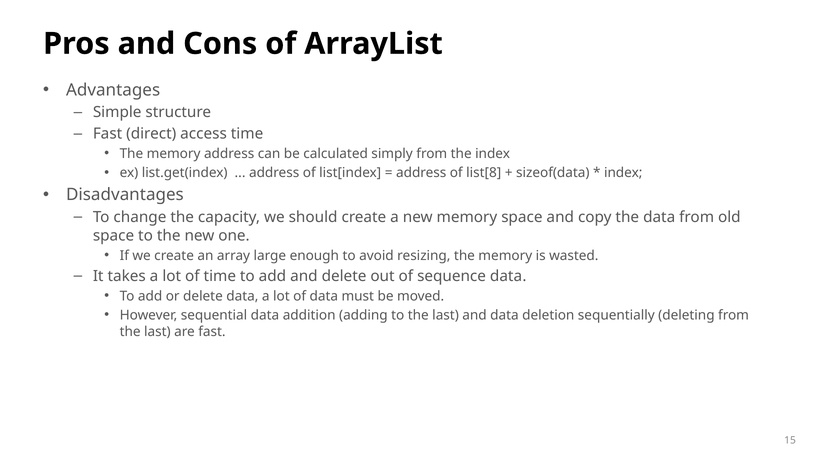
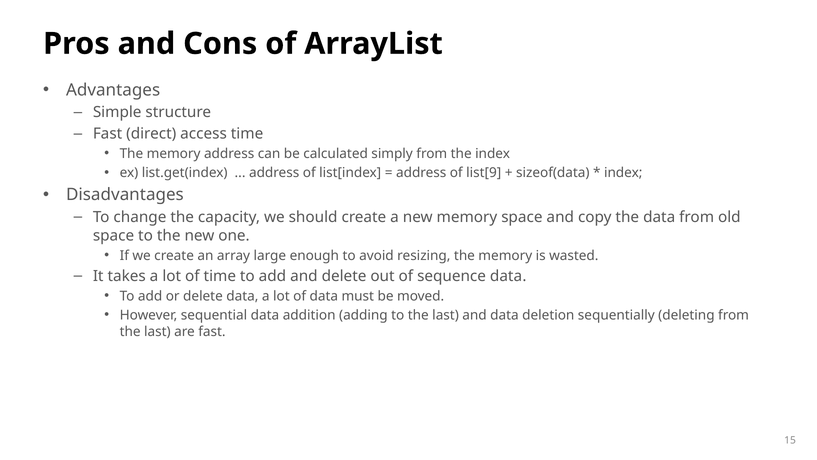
list[8: list[8 -> list[9
